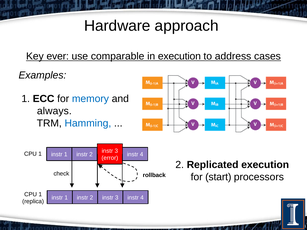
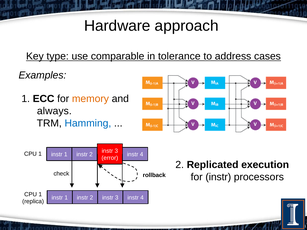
ever: ever -> type
in execution: execution -> tolerance
memory colour: blue -> orange
for start: start -> instr
